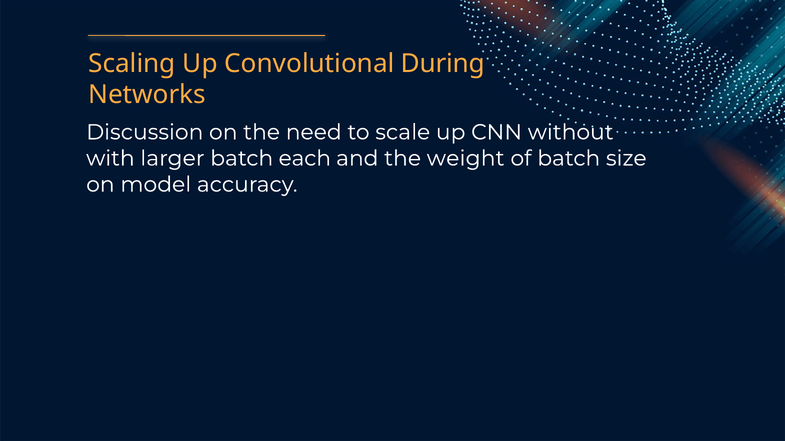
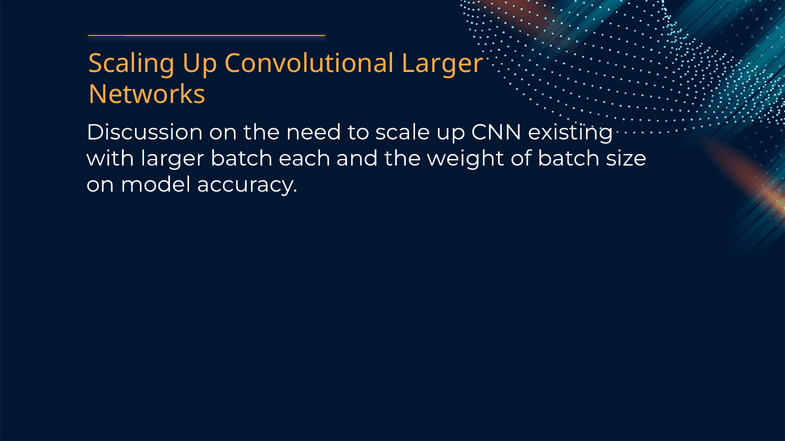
Convolutional During: During -> Larger
without: without -> existing
